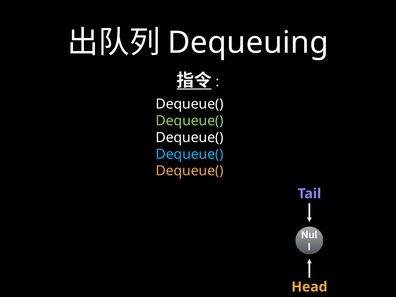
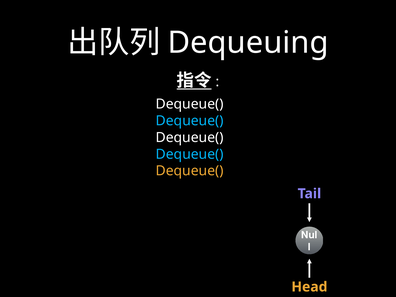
Dequeue( at (190, 121) colour: light green -> light blue
